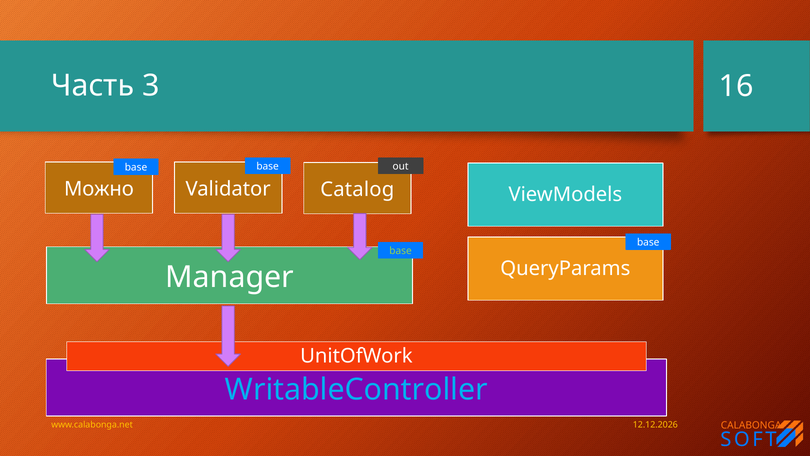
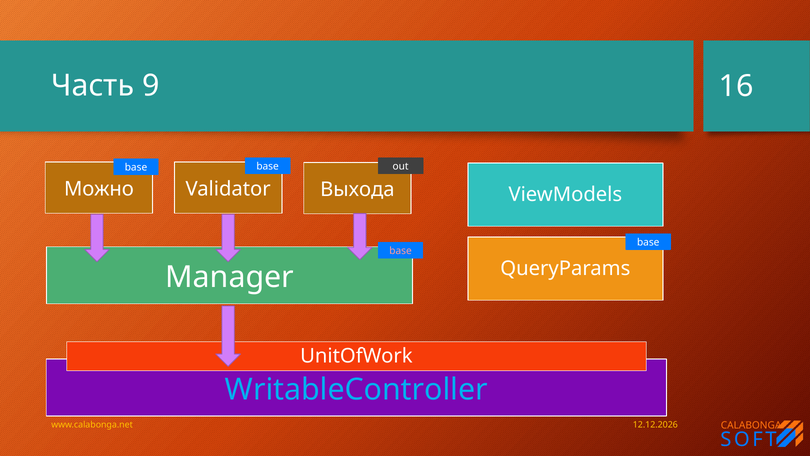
3: 3 -> 9
Catalog: Catalog -> Выхода
base at (401, 251) colour: light green -> pink
